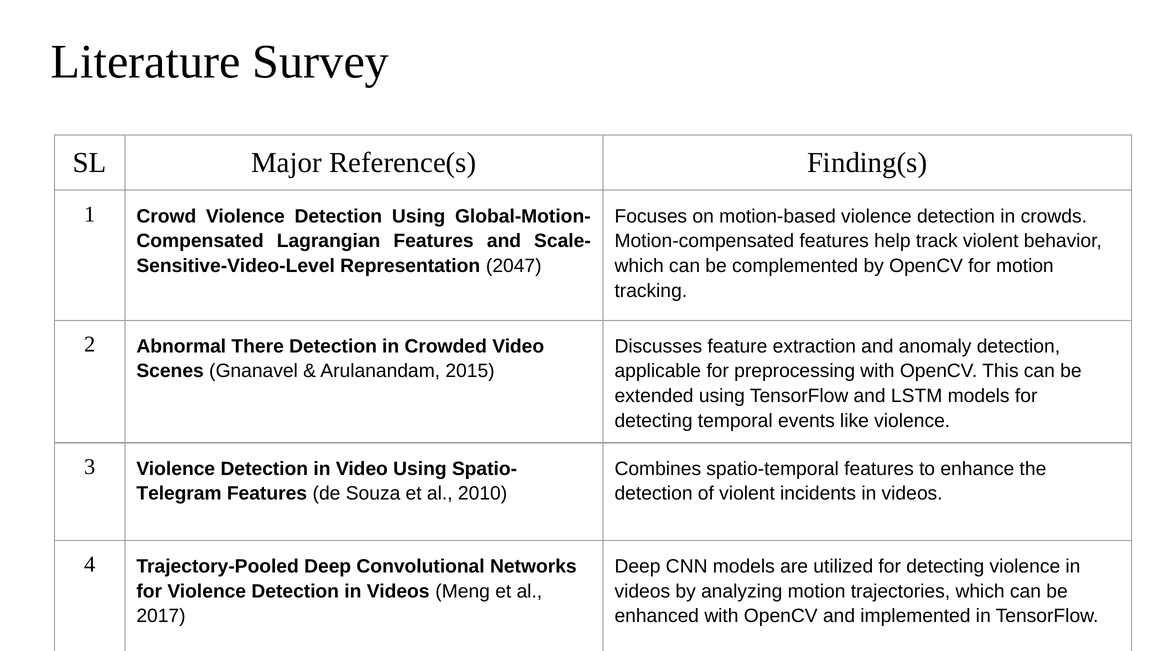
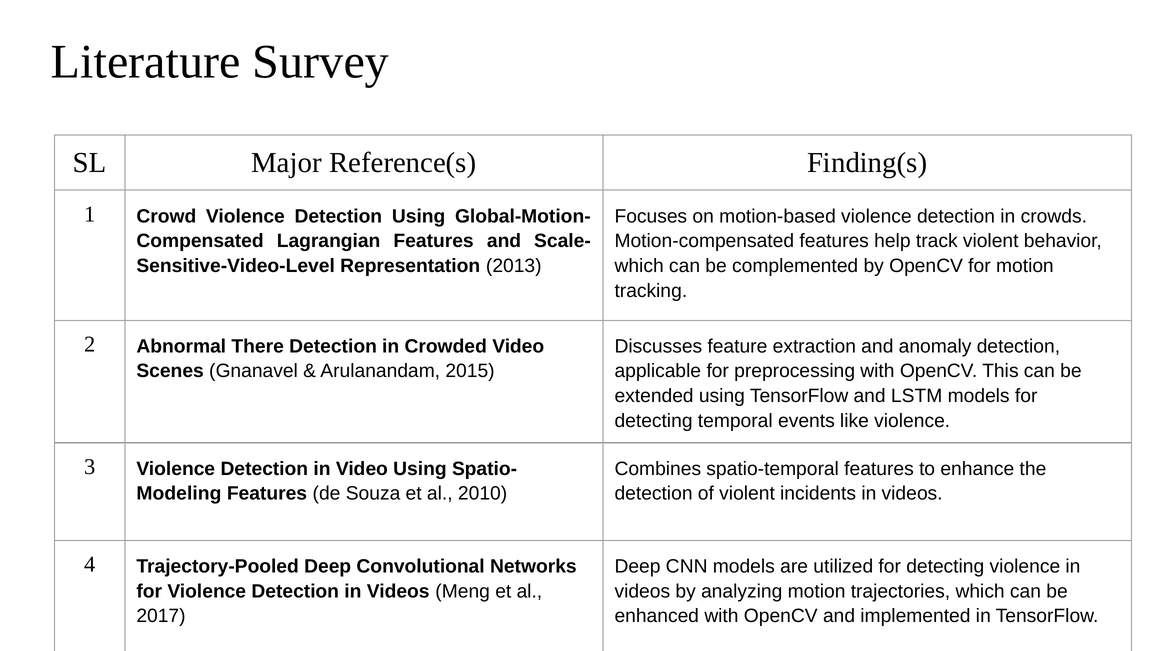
2047: 2047 -> 2013
Telegram: Telegram -> Modeling
